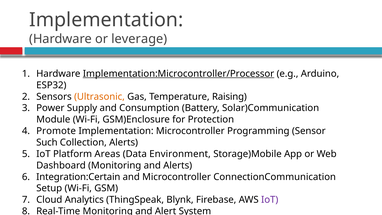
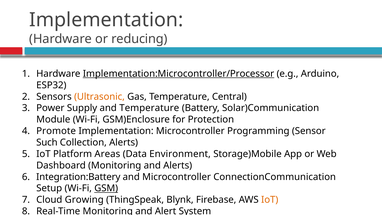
leverage: leverage -> reducing
Raising: Raising -> Central
and Consumption: Consumption -> Temperature
Integration:Certain: Integration:Certain -> Integration:Battery
GSM underline: none -> present
Analytics: Analytics -> Growing
IoT at (270, 200) colour: purple -> orange
